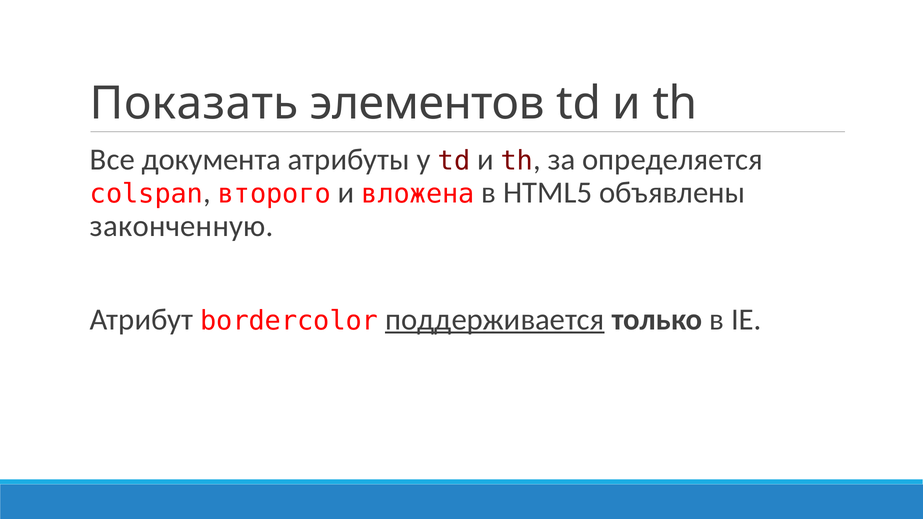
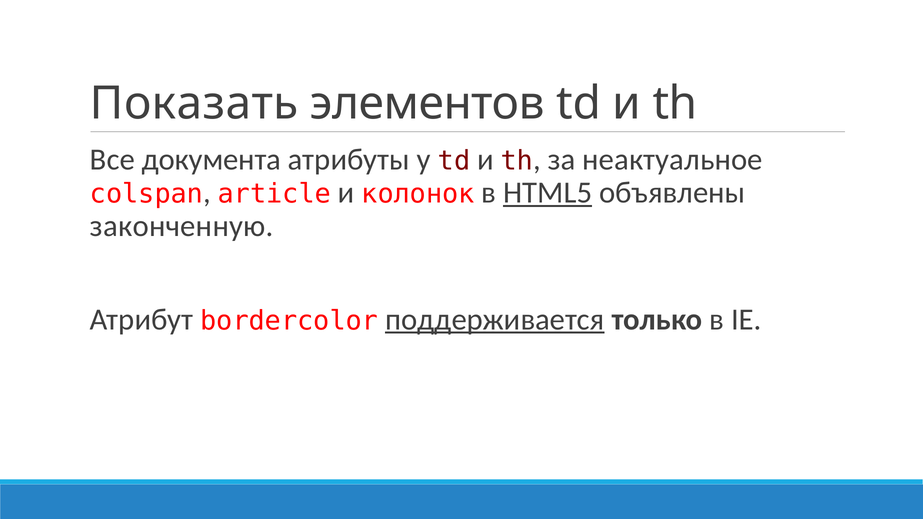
определяется: определяется -> неактуальное
второго: второго -> article
вложена: вложена -> колонок
HTML5 underline: none -> present
